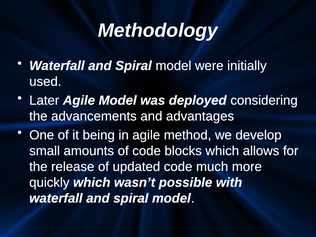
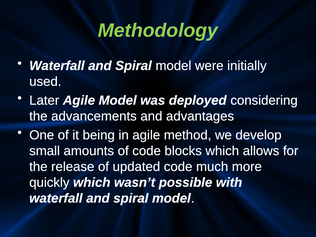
Methodology colour: white -> light green
